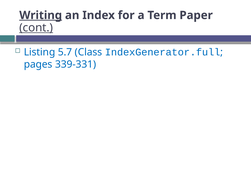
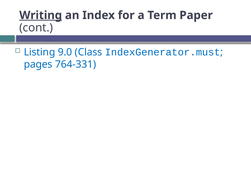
cont underline: present -> none
5.7: 5.7 -> 9.0
IndexGenerator.full: IndexGenerator.full -> IndexGenerator.must
339-331: 339-331 -> 764-331
